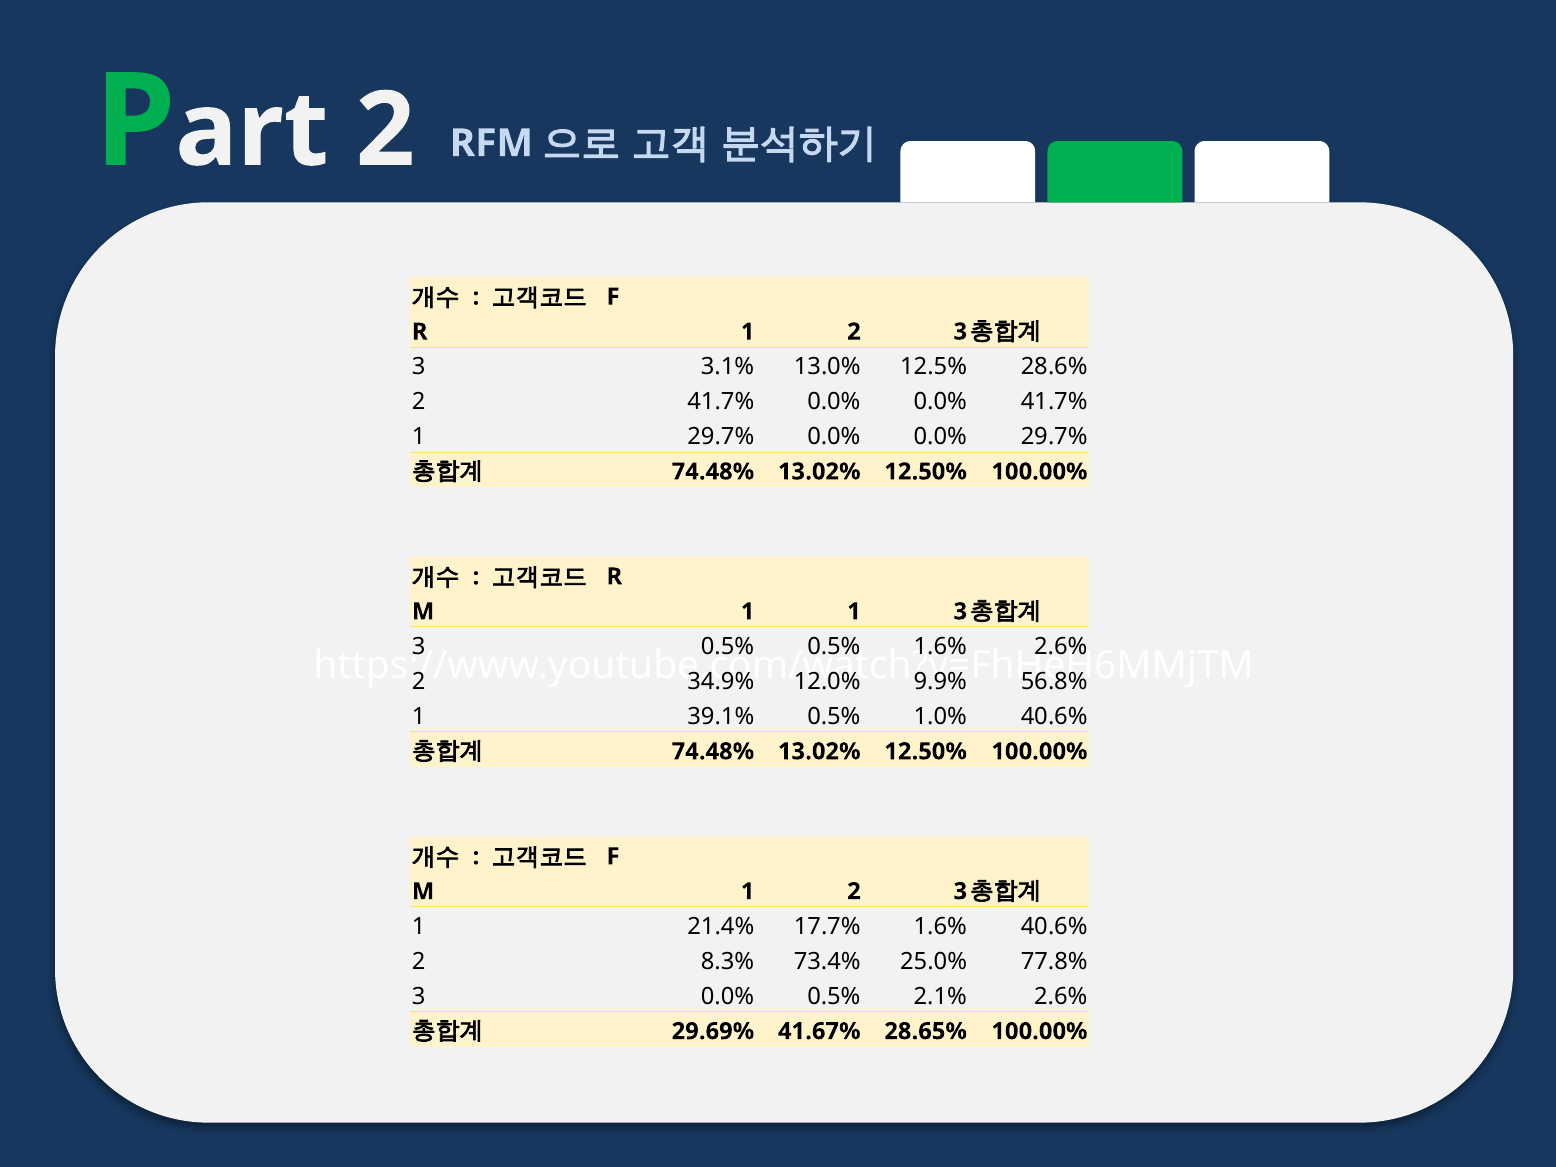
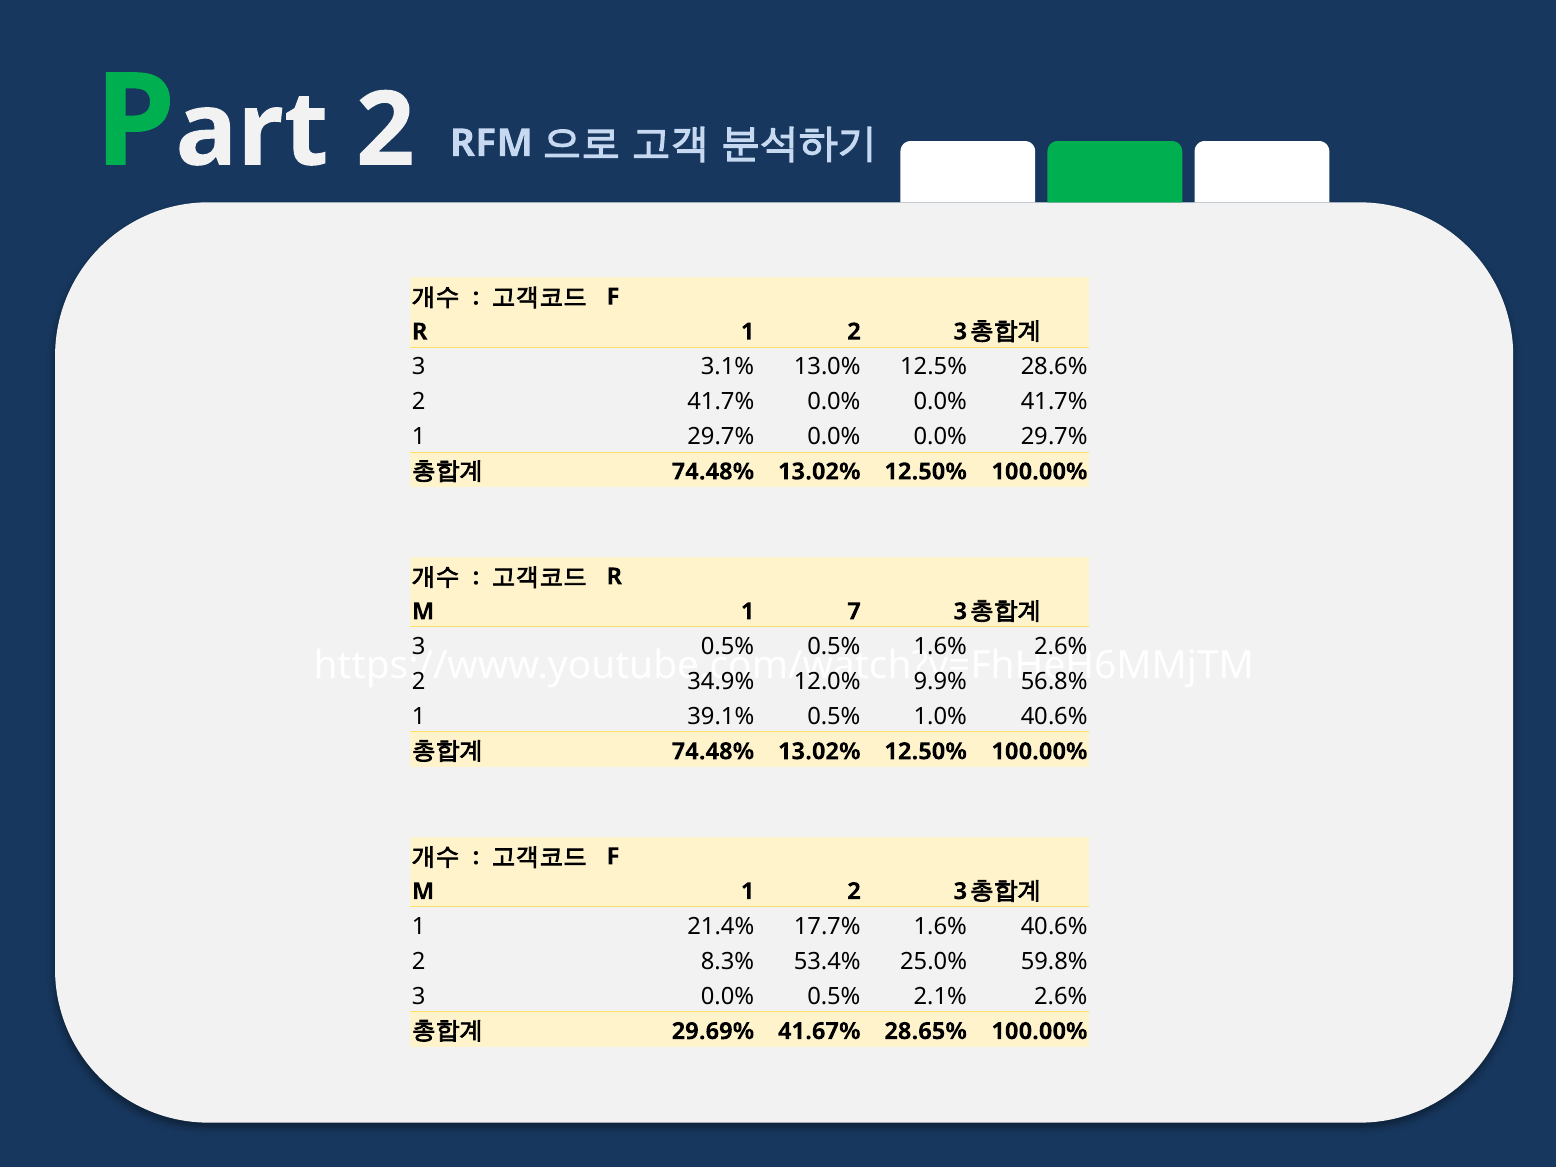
1 1: 1 -> 7
73.4%: 73.4% -> 53.4%
77.8%: 77.8% -> 59.8%
